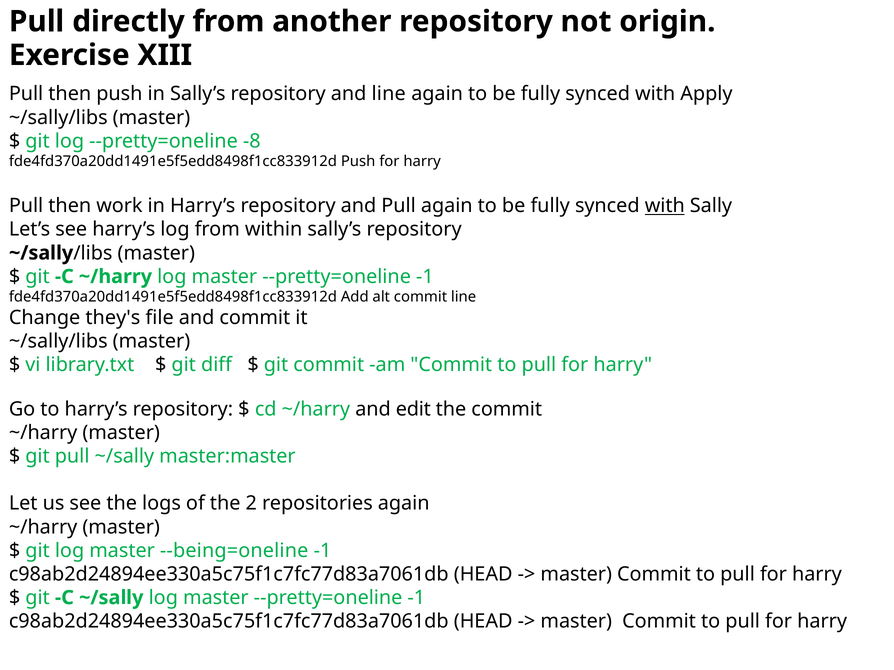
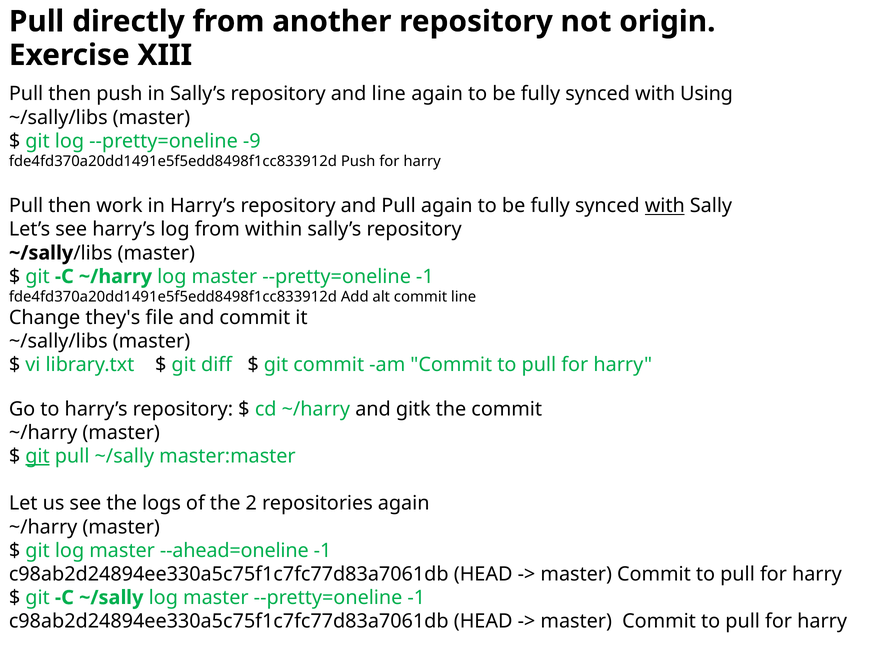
Apply: Apply -> Using
-8: -8 -> -9
edit: edit -> gitk
git at (38, 457) underline: none -> present
--being=oneline: --being=oneline -> --ahead=oneline
